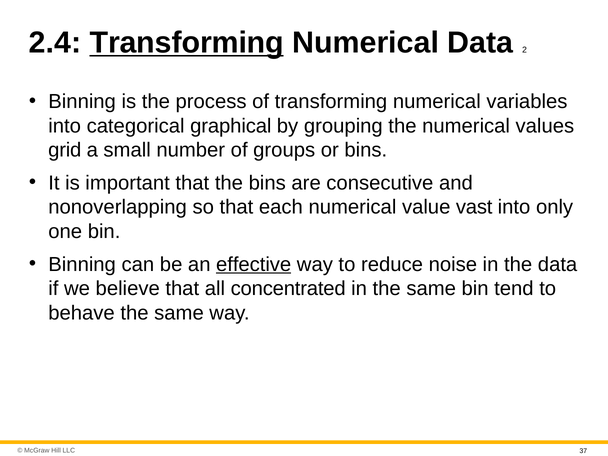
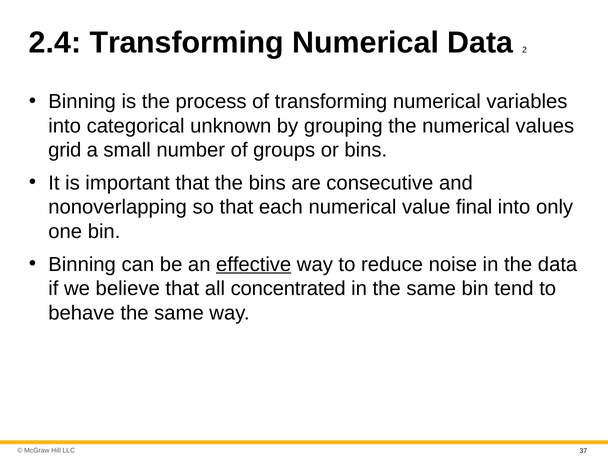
Transforming at (187, 43) underline: present -> none
graphical: graphical -> unknown
vast: vast -> final
